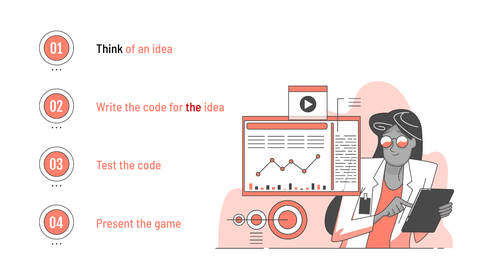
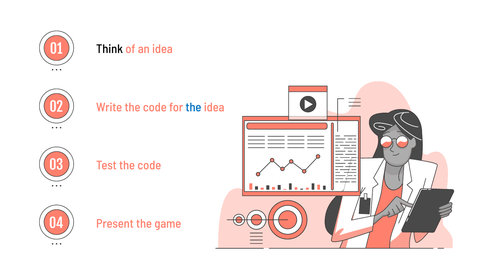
the at (193, 107) colour: red -> blue
